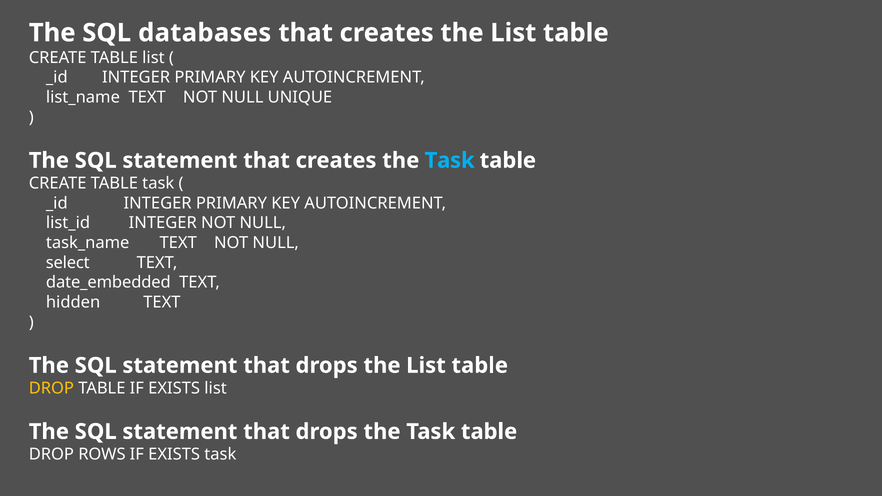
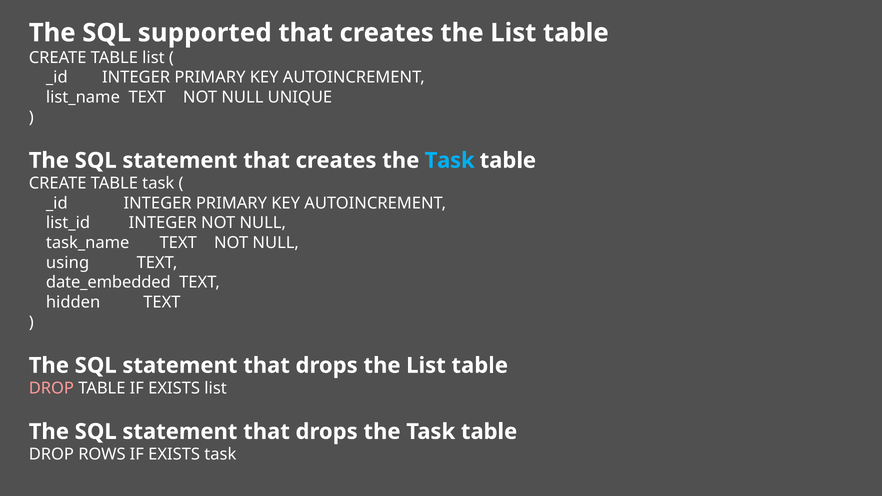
databases: databases -> supported
select: select -> using
DROP at (51, 388) colour: yellow -> pink
